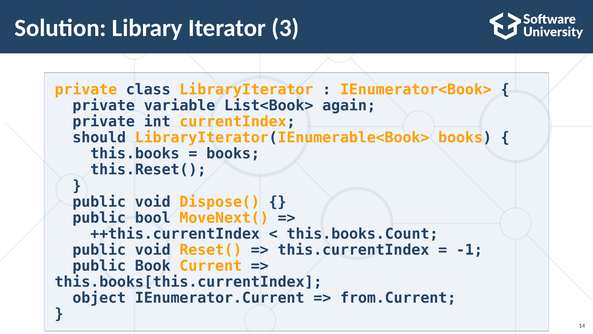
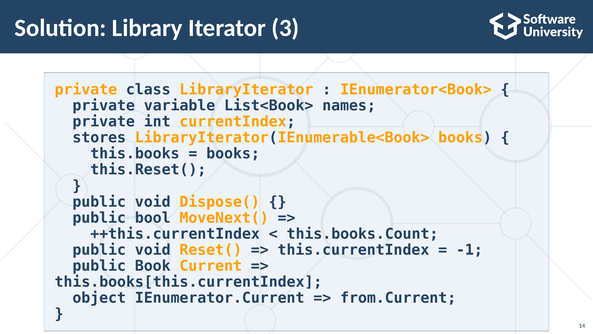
again: again -> names
should: should -> stores
